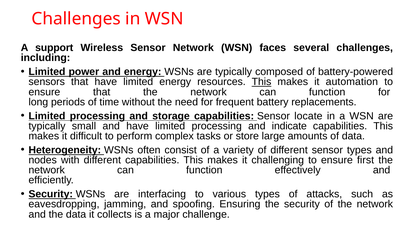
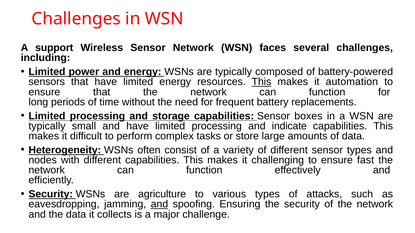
locate: locate -> boxes
first: first -> fast
interfacing: interfacing -> agriculture
and at (159, 205) underline: none -> present
